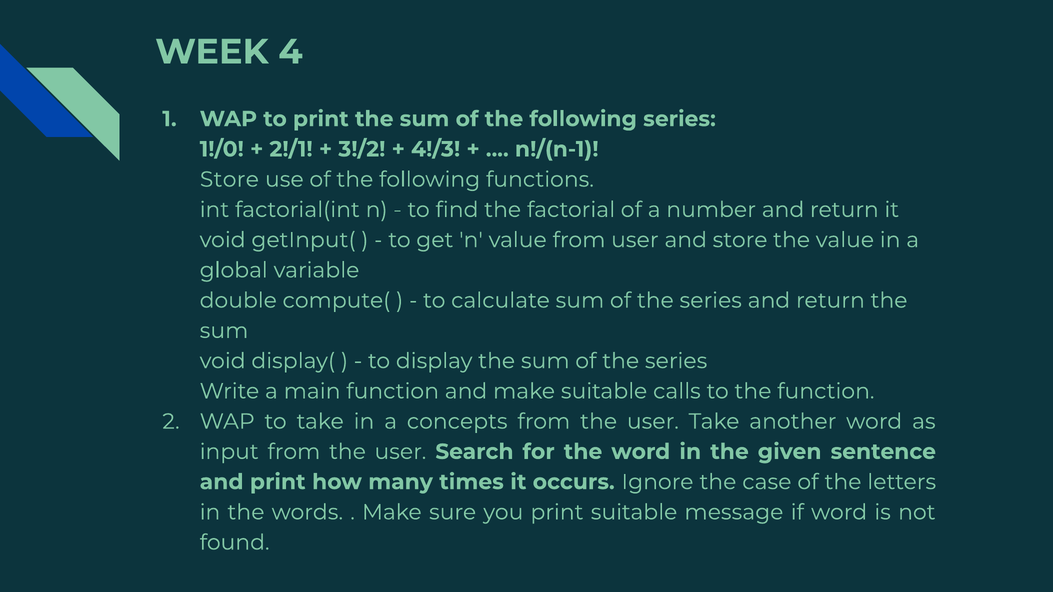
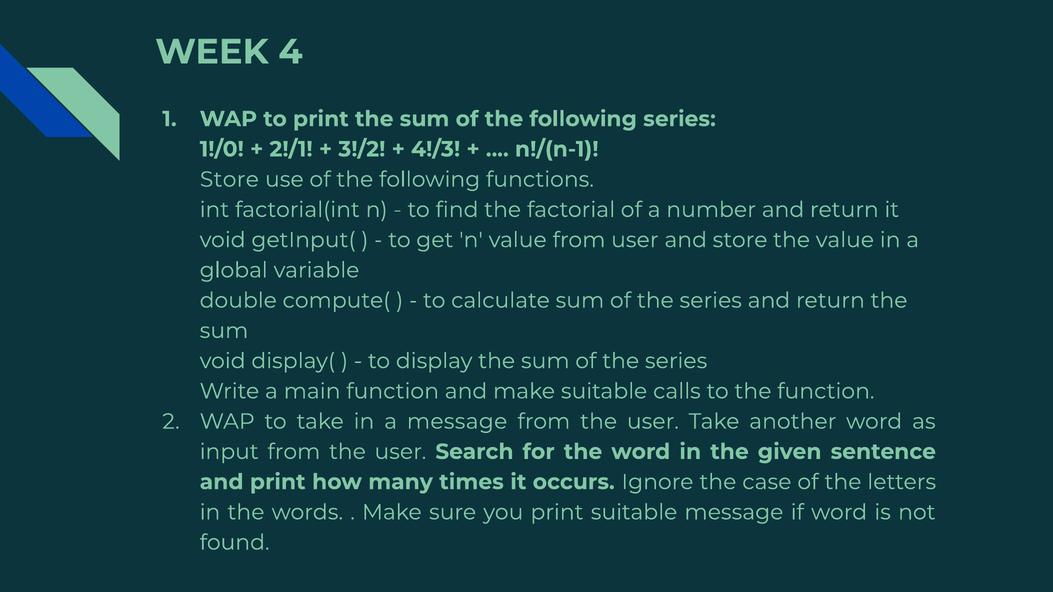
a concepts: concepts -> message
